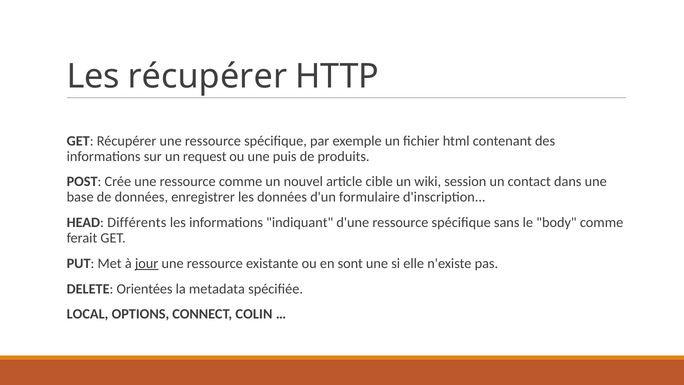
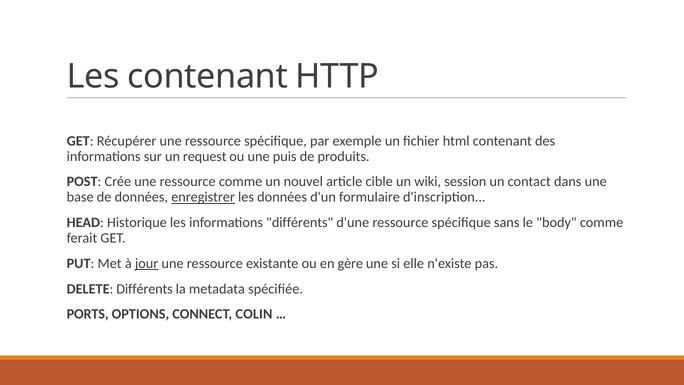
Les récupérer: récupérer -> contenant
enregistrer underline: none -> present
Différents: Différents -> Historique
informations indiquant: indiquant -> différents
sont: sont -> gère
DELETE Orientées: Orientées -> Différents
LOCAL: LOCAL -> PORTS
